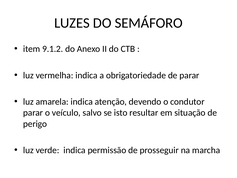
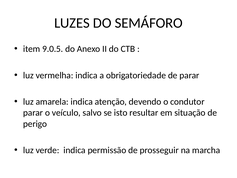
9.1.2: 9.1.2 -> 9.0.5
